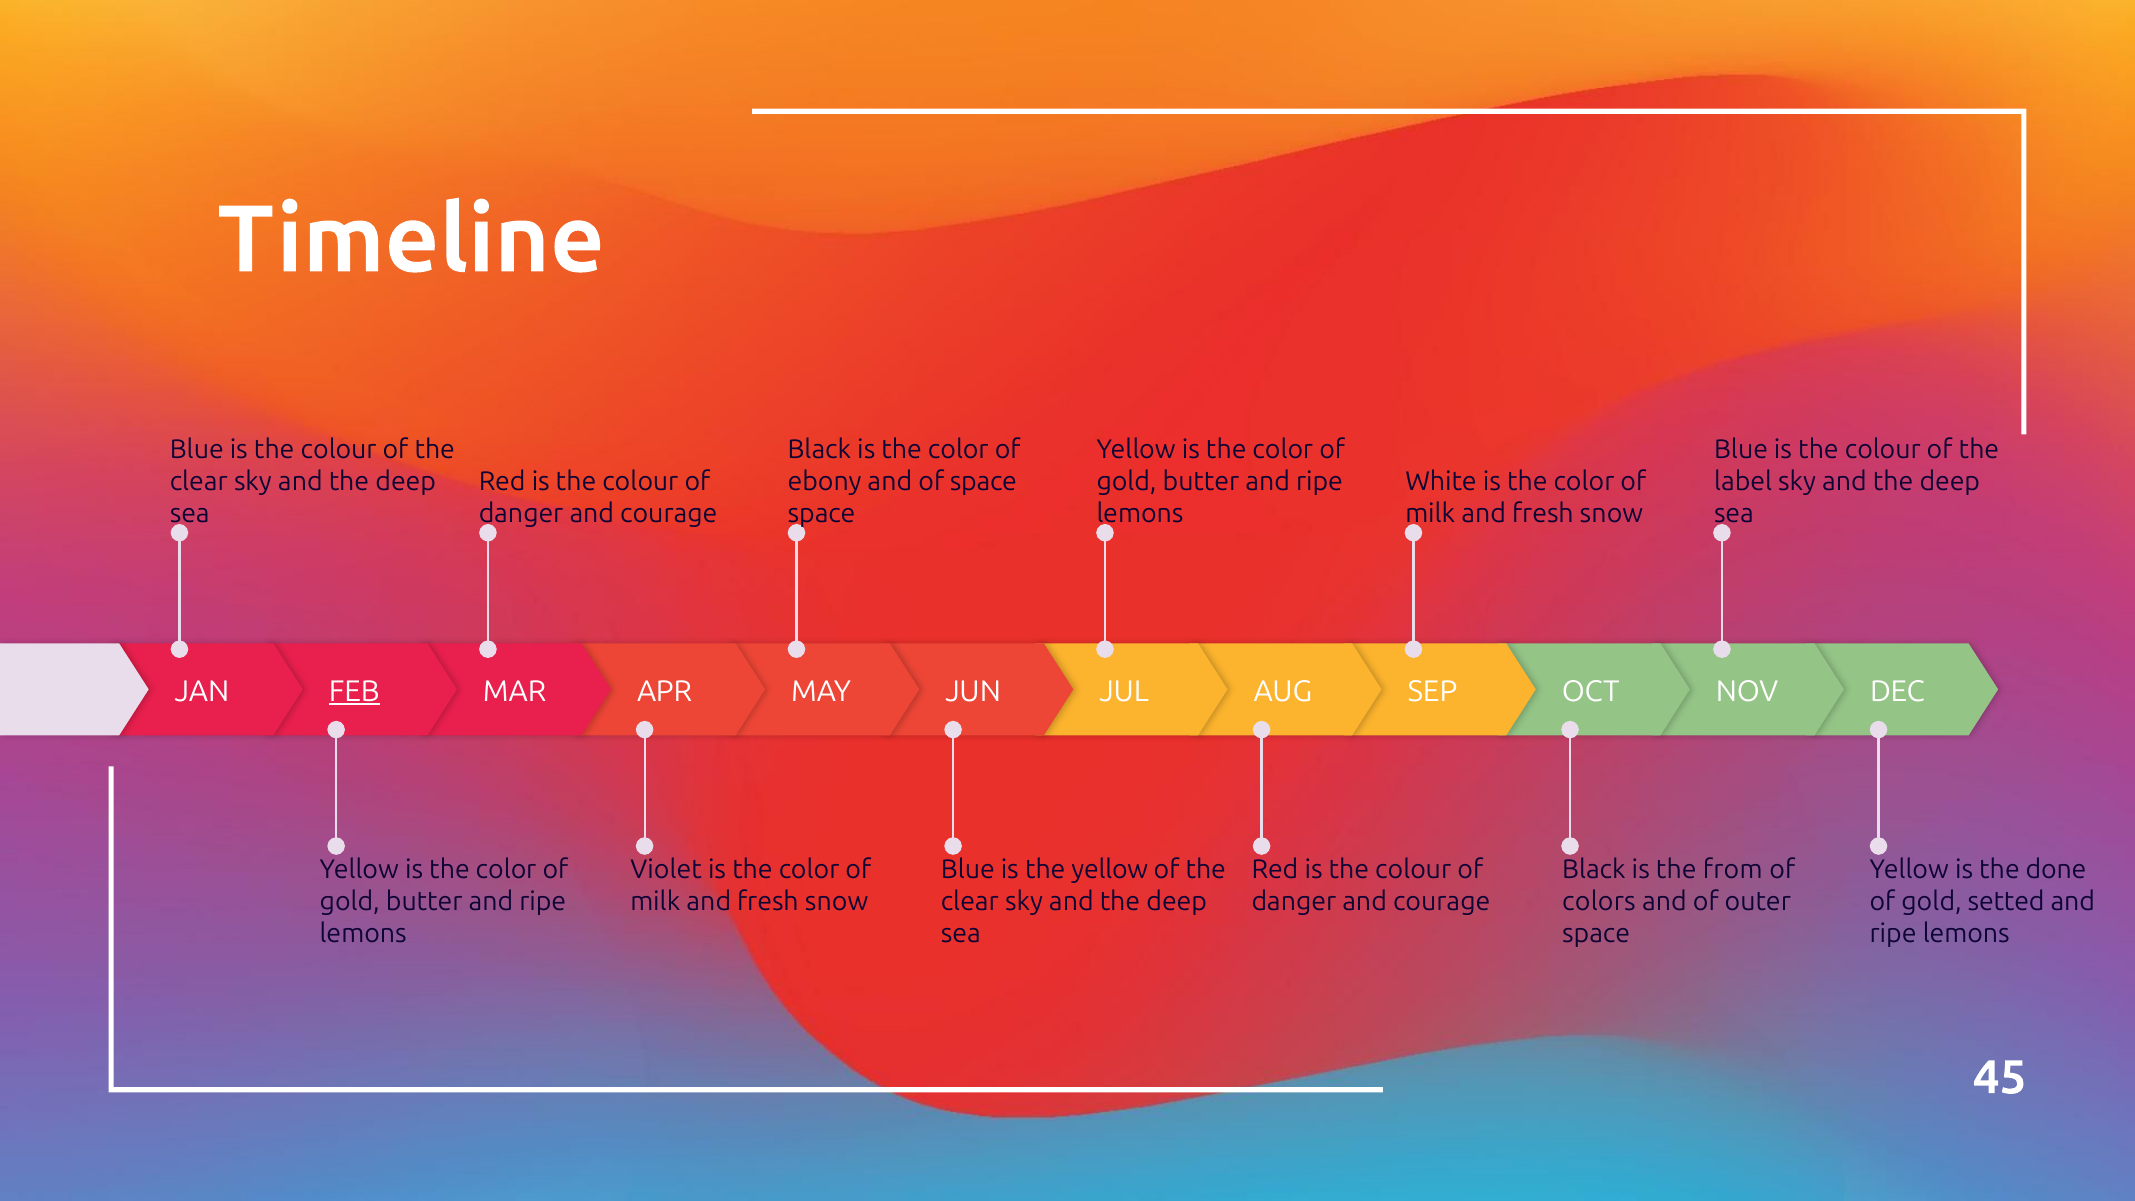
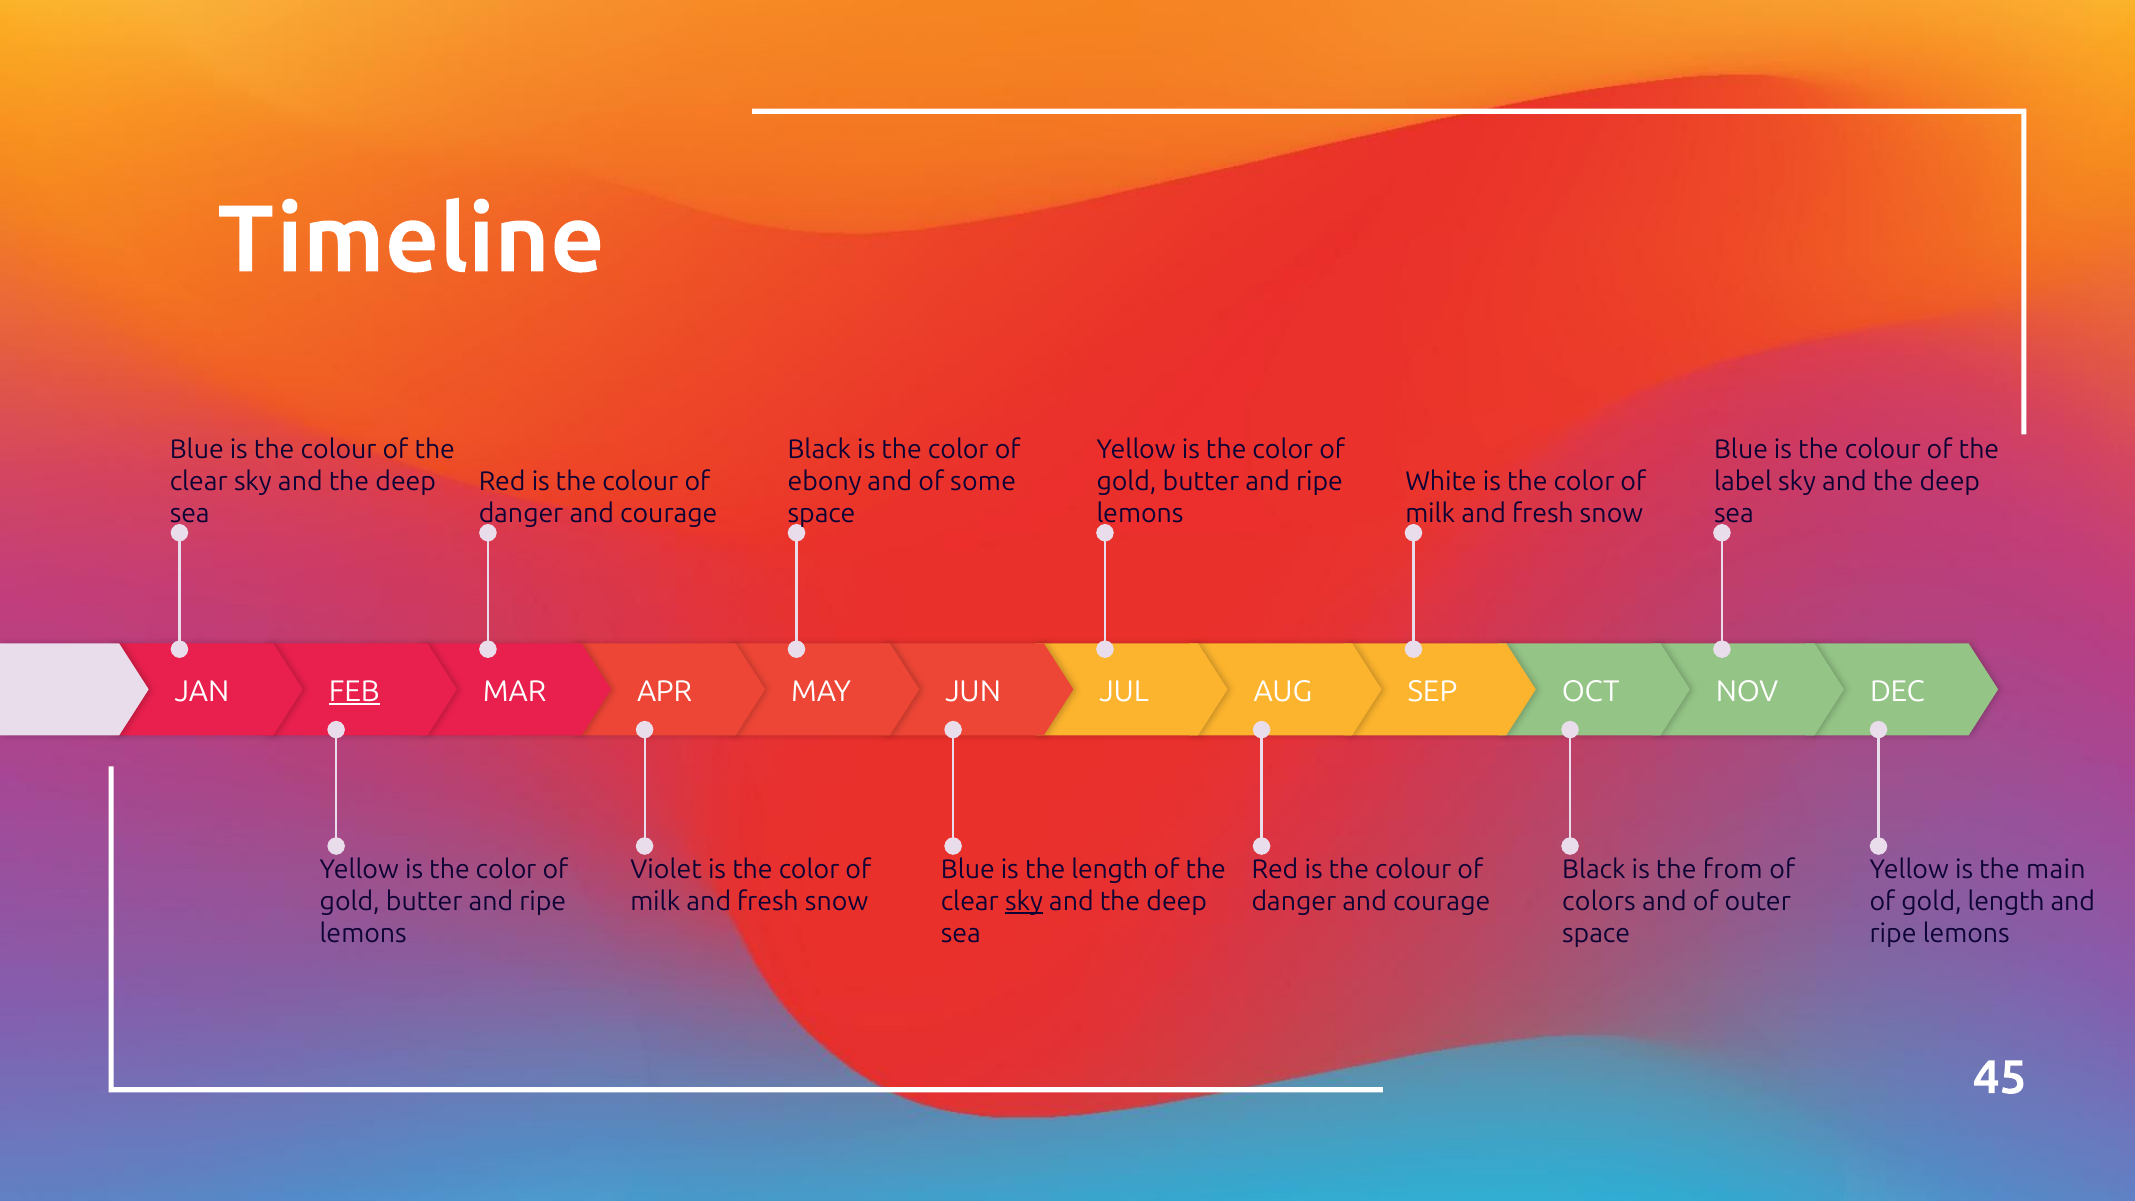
of space: space -> some
the yellow: yellow -> length
done: done -> main
sky at (1024, 902) underline: none -> present
gold setted: setted -> length
